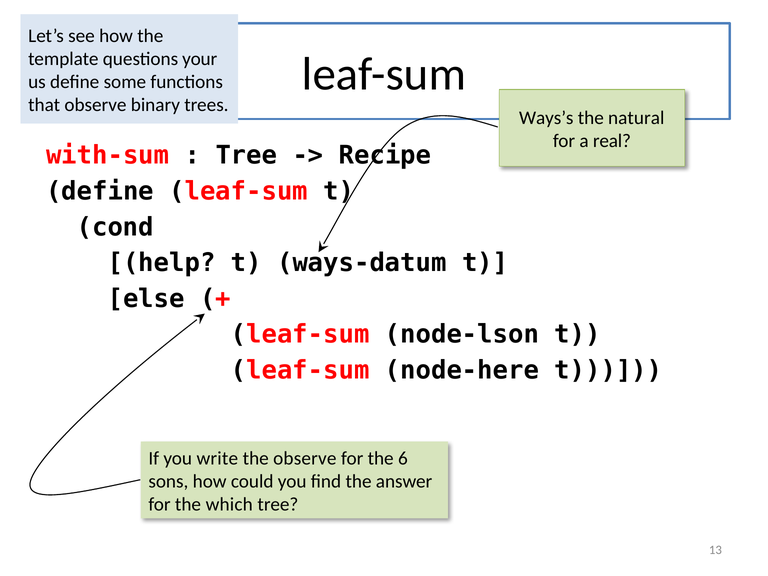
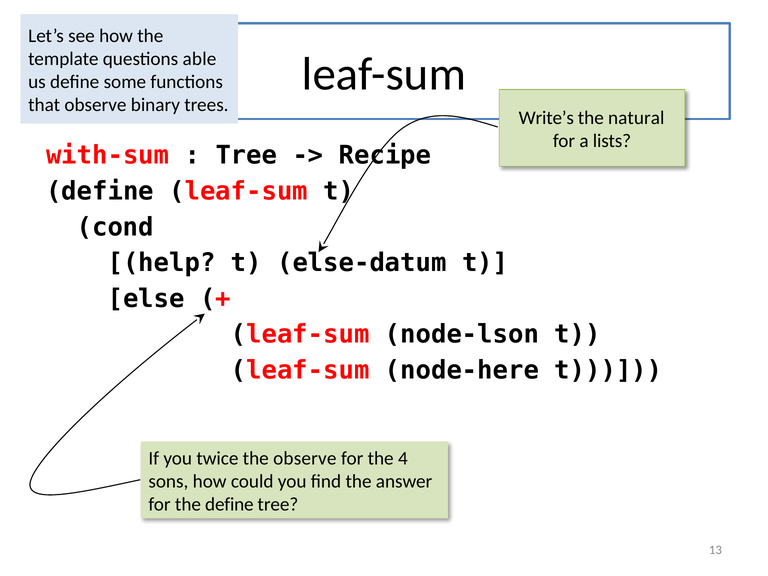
your: your -> able
Ways’s: Ways’s -> Write’s
real: real -> lists
ways-datum: ways-datum -> else-datum
write: write -> twice
6: 6 -> 4
the which: which -> define
